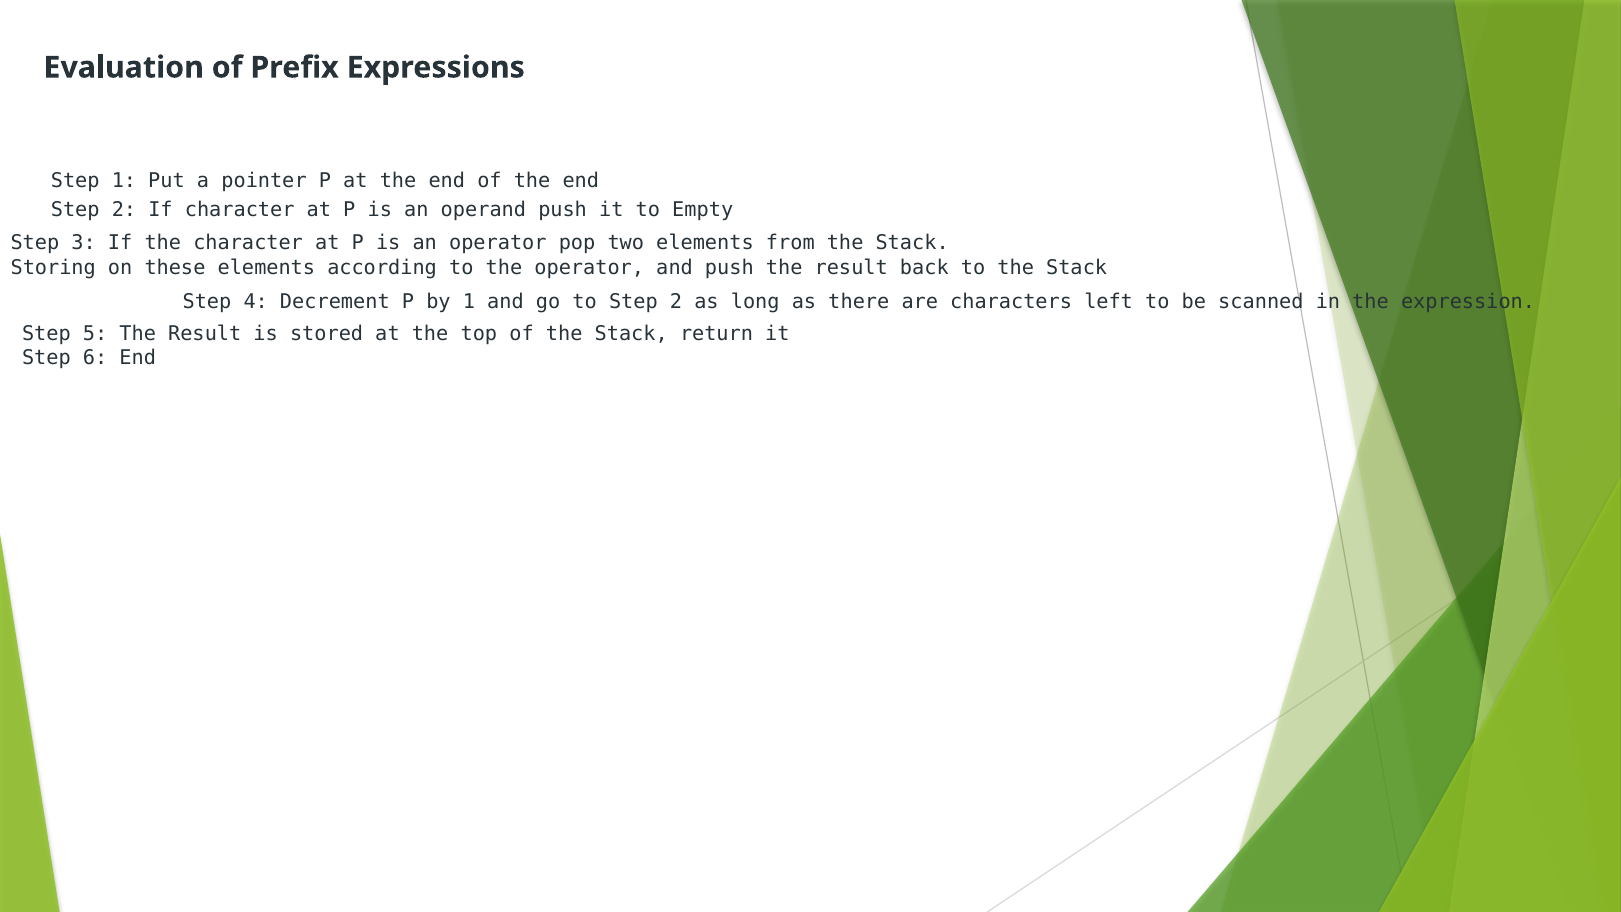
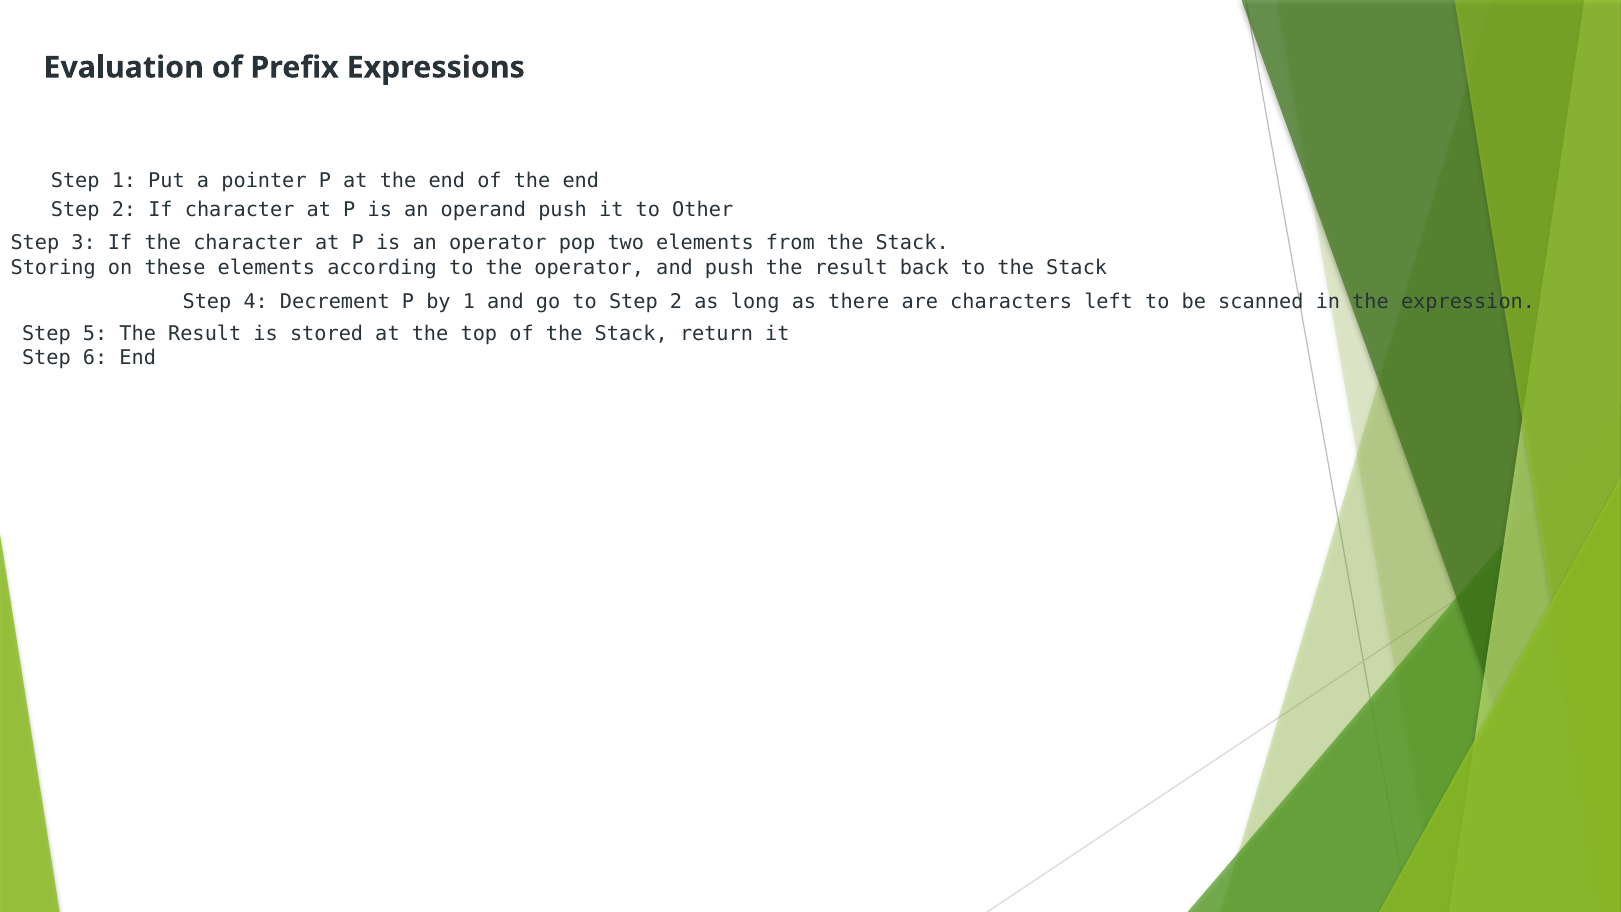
Empty: Empty -> Other
